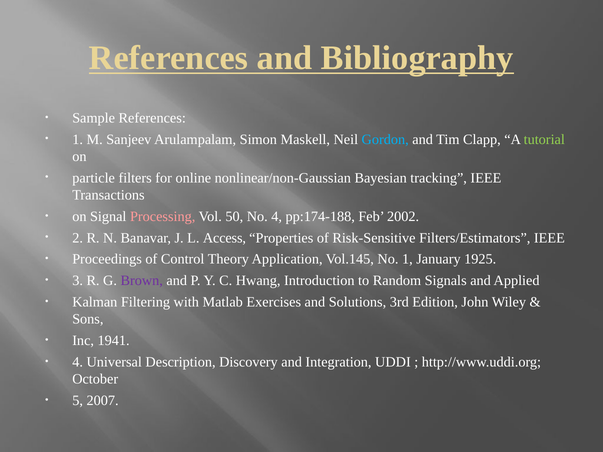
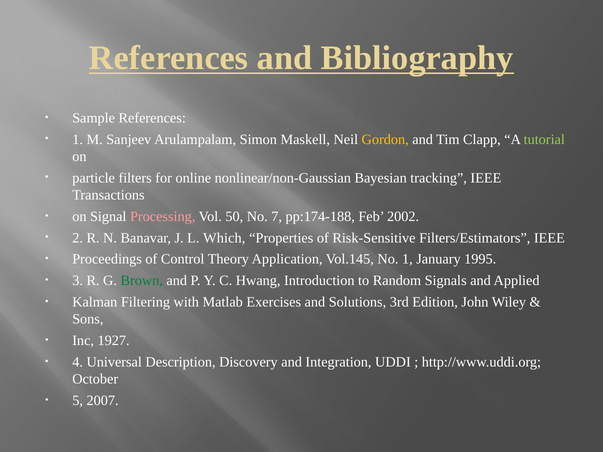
Gordon colour: light blue -> yellow
No 4: 4 -> 7
Access: Access -> Which
1925: 1925 -> 1995
Brown colour: purple -> green
1941: 1941 -> 1927
